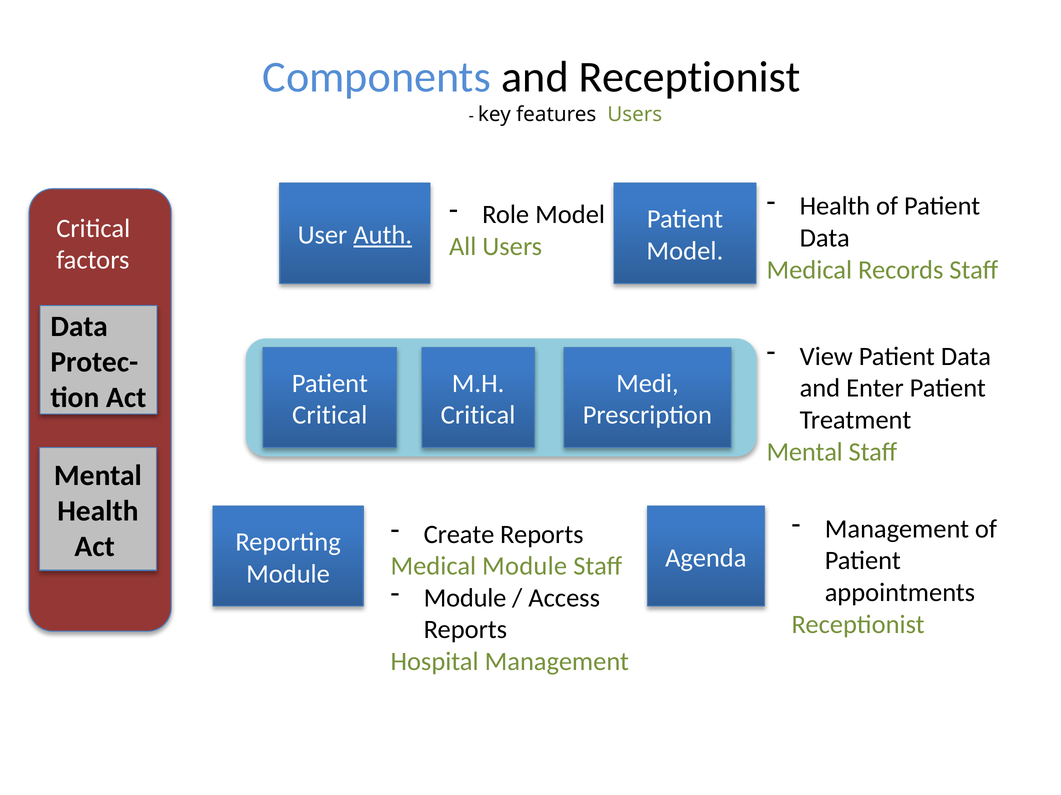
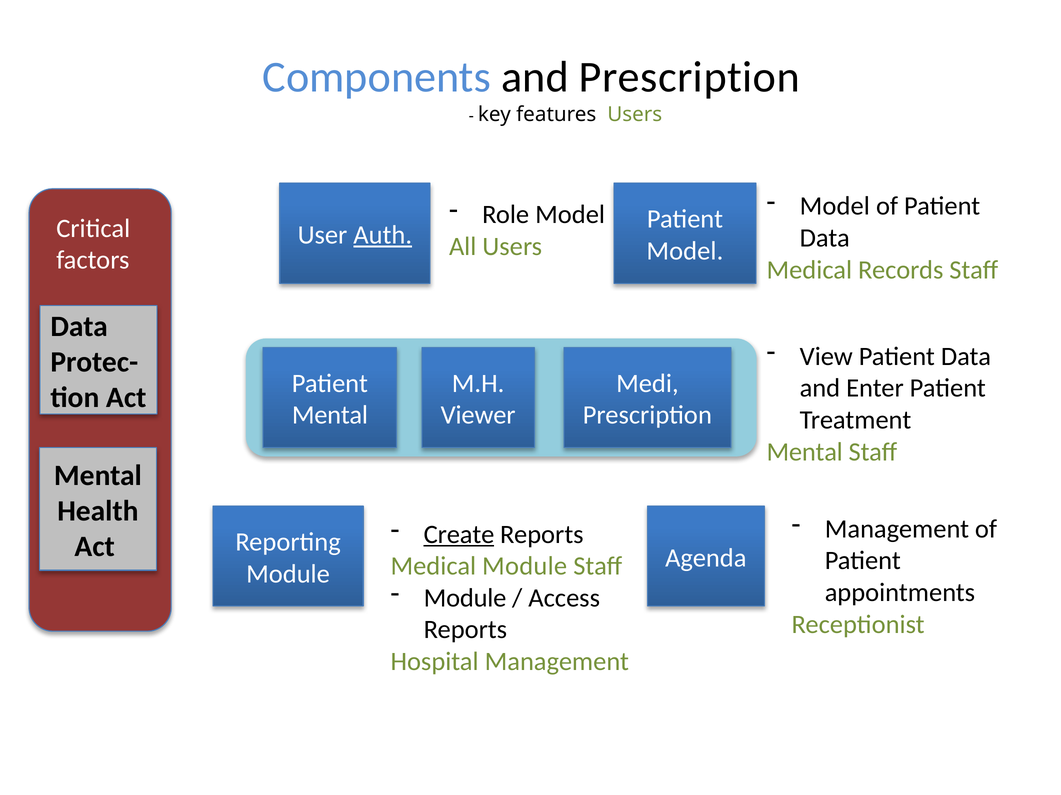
and Receptionist: Receptionist -> Prescription
Health at (835, 206): Health -> Model
Critical at (330, 416): Critical -> Mental
Critical at (478, 416): Critical -> Viewer
Create underline: none -> present
